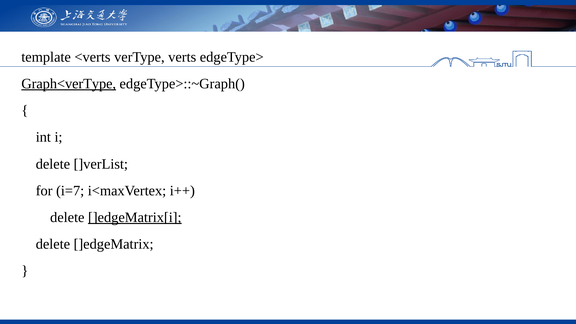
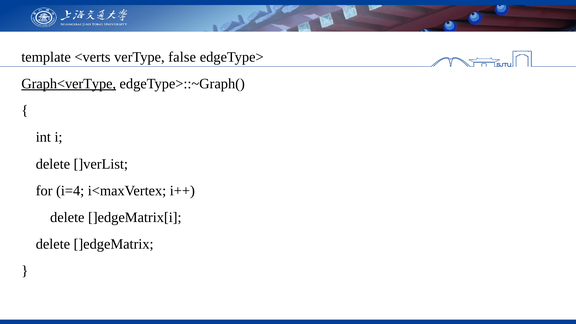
verts: verts -> false
i=7: i=7 -> i=4
]edgeMatrix[i underline: present -> none
